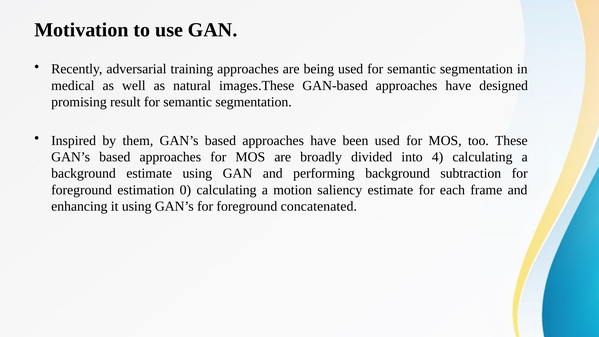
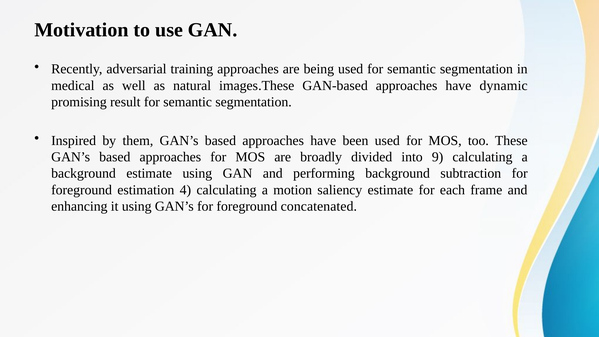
designed: designed -> dynamic
4: 4 -> 9
0: 0 -> 4
